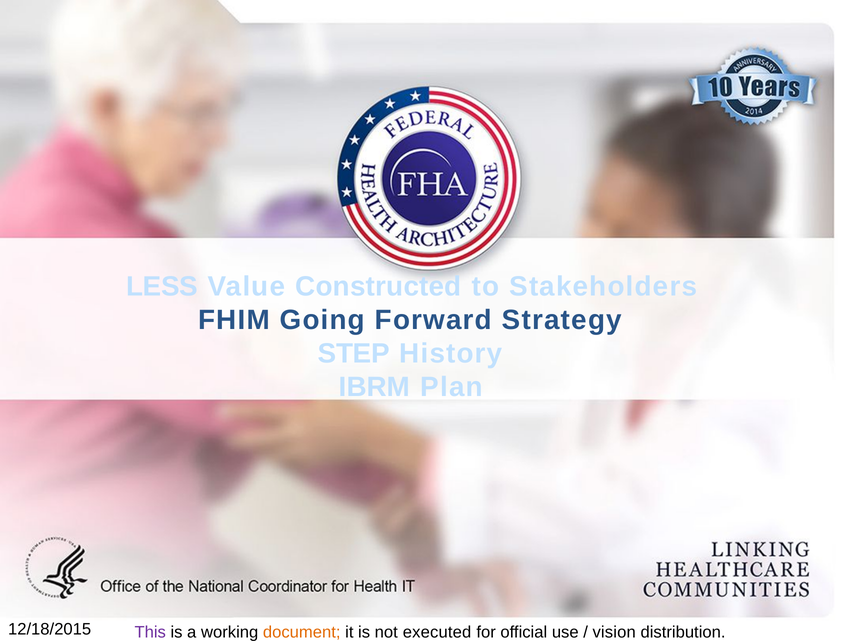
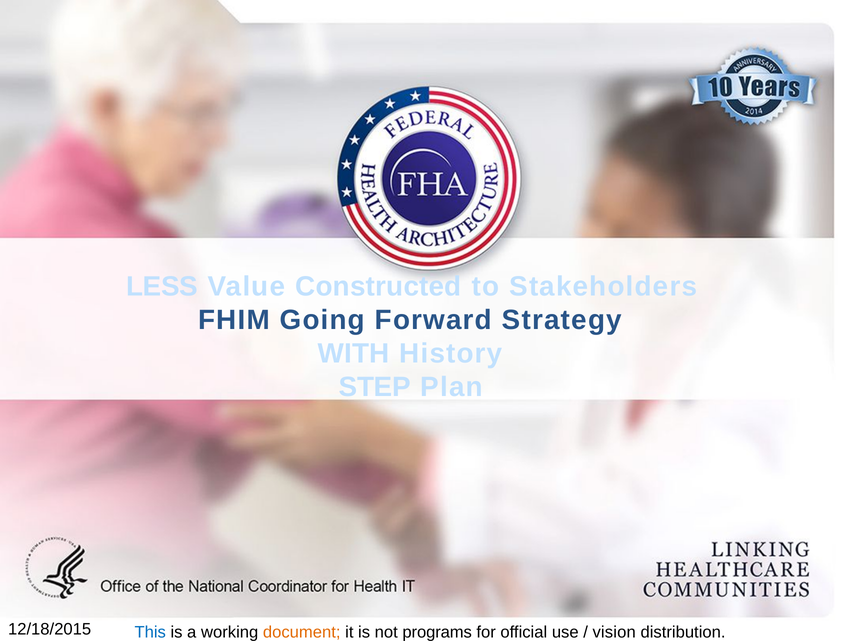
STEP: STEP -> WITH
IBRM: IBRM -> STEP
This colour: purple -> blue
executed: executed -> programs
